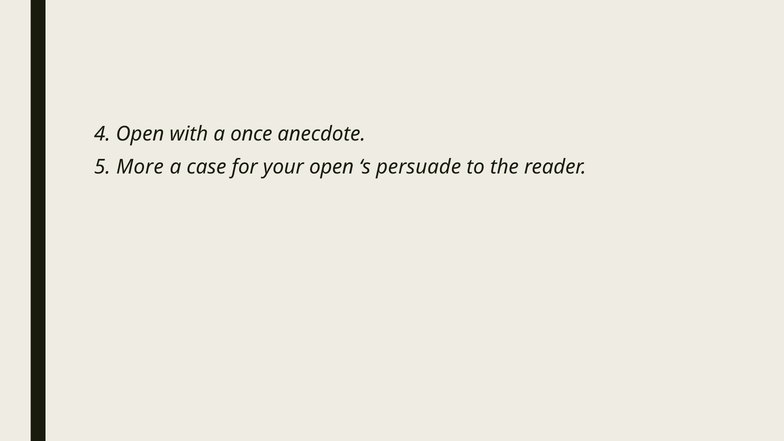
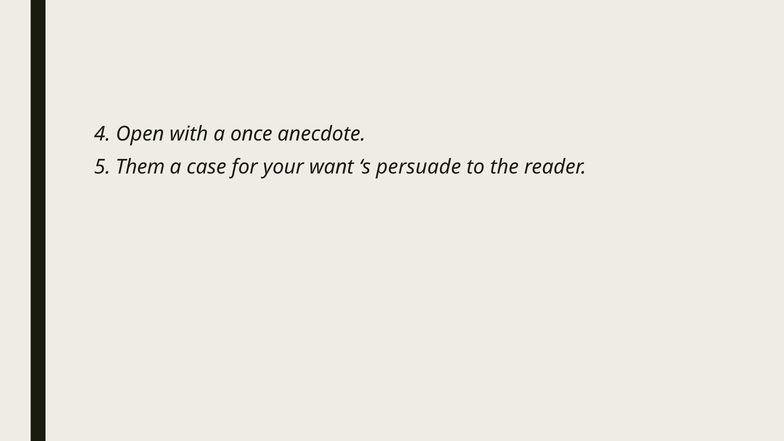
More: More -> Them
your open: open -> want
